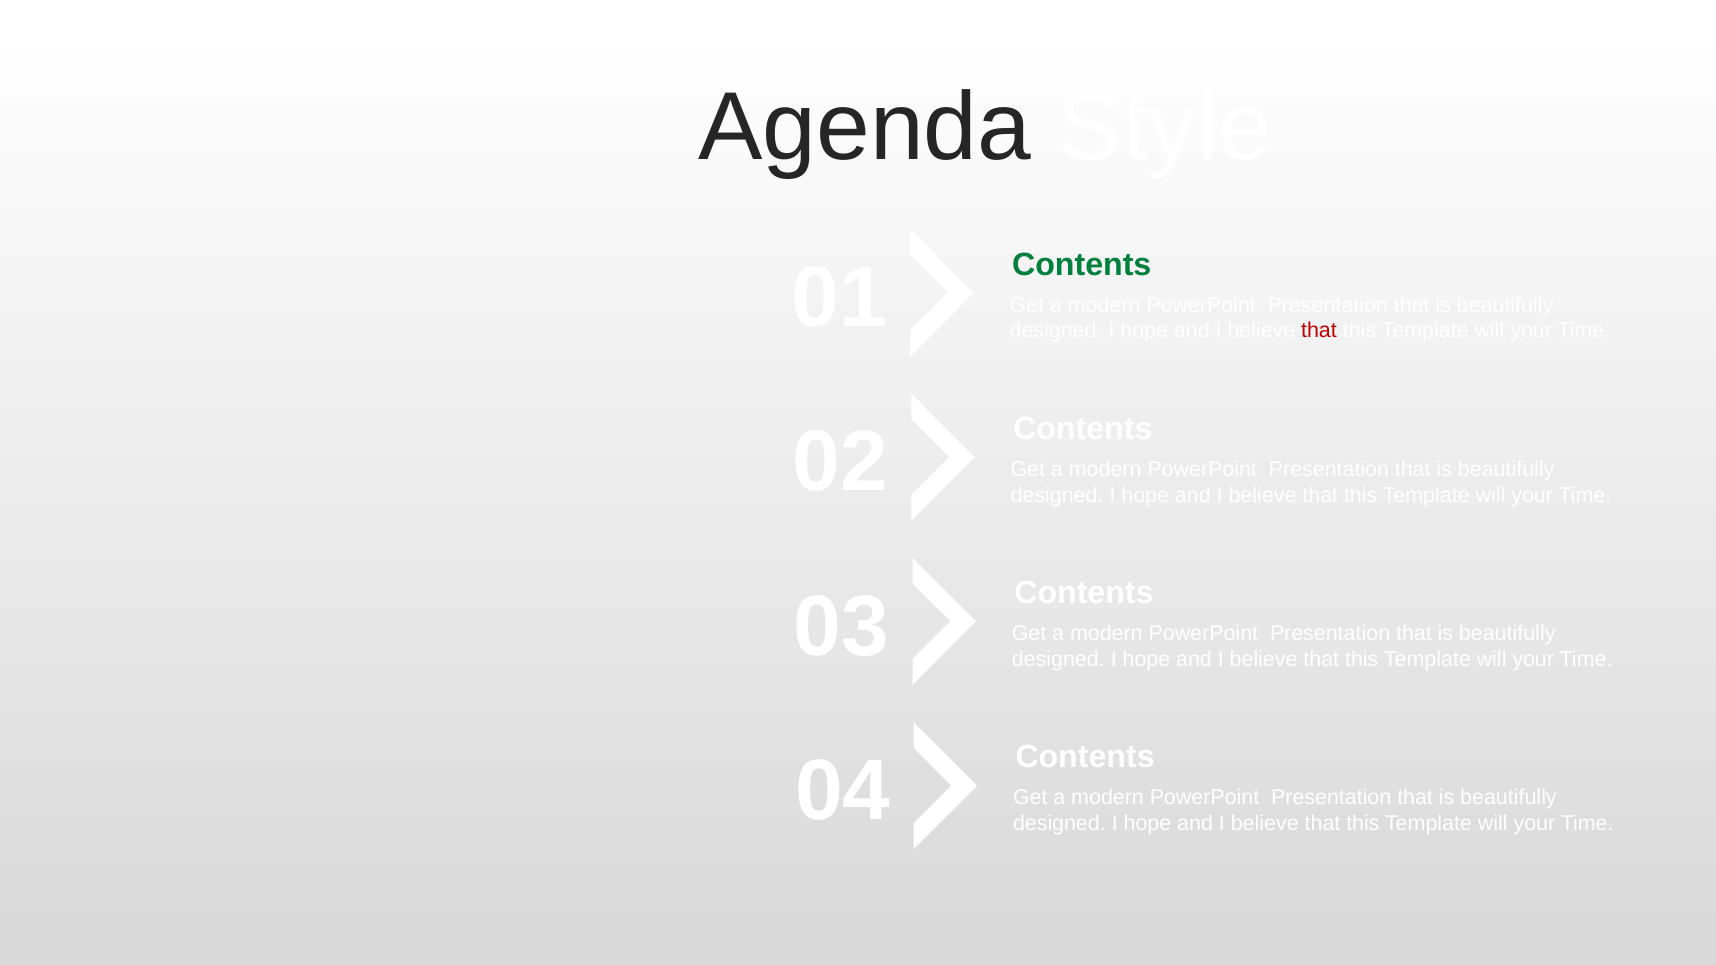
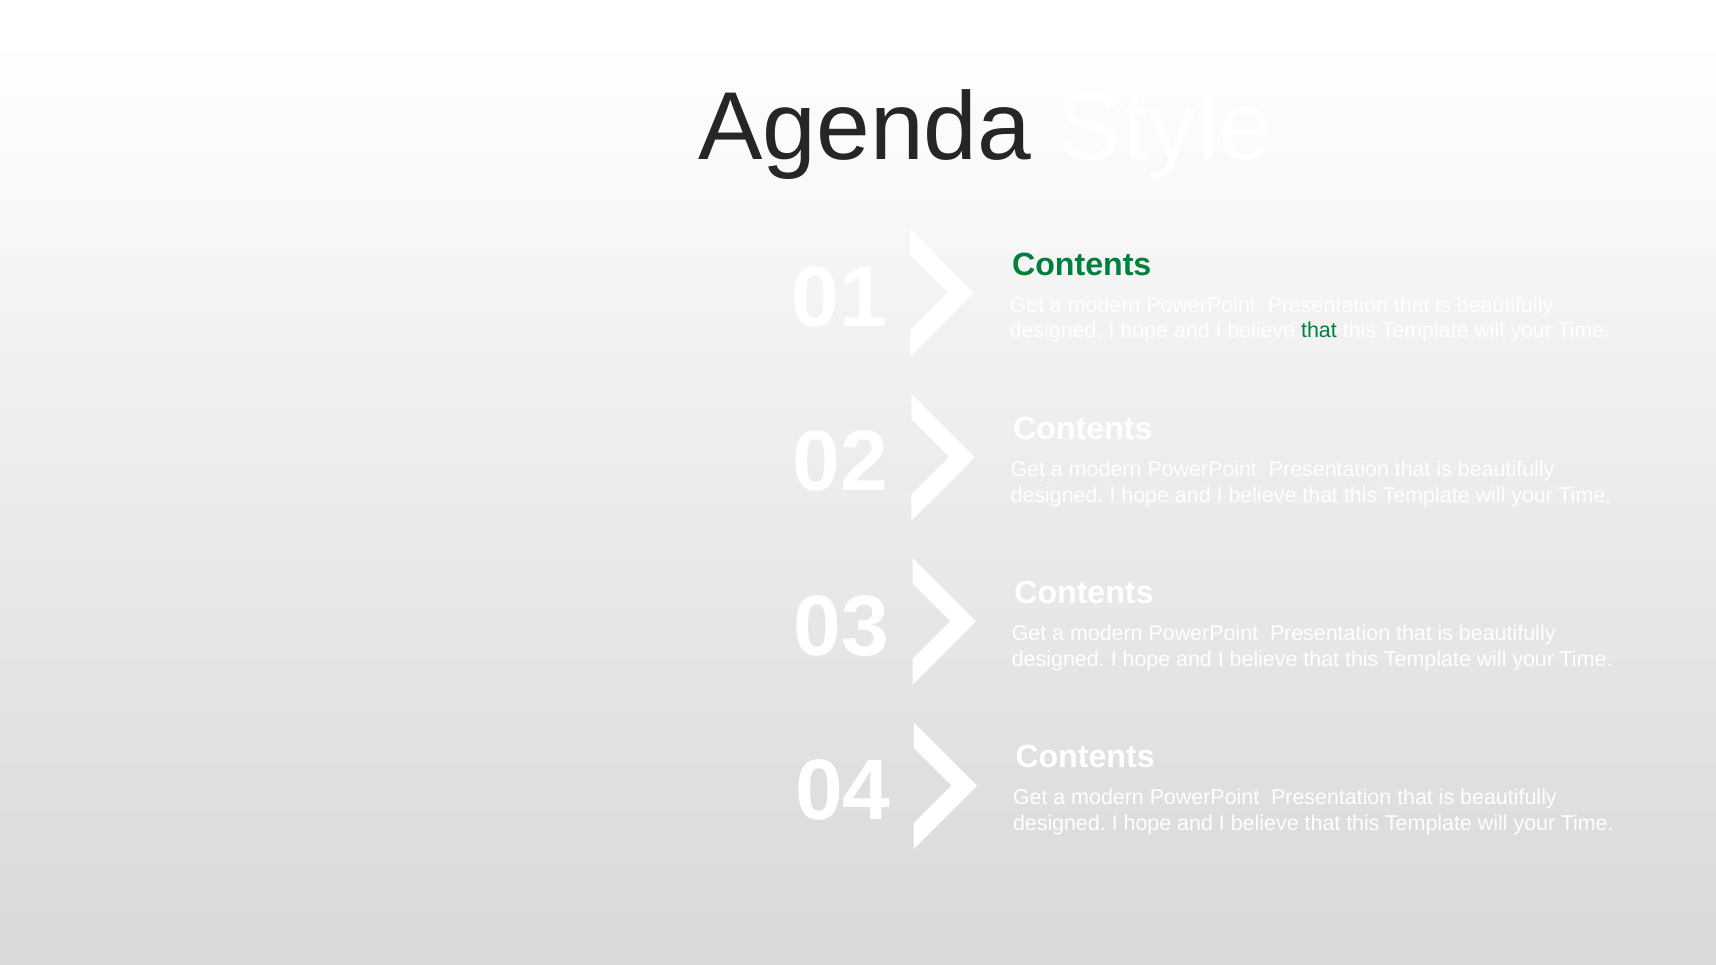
that at (1319, 331) colour: red -> green
